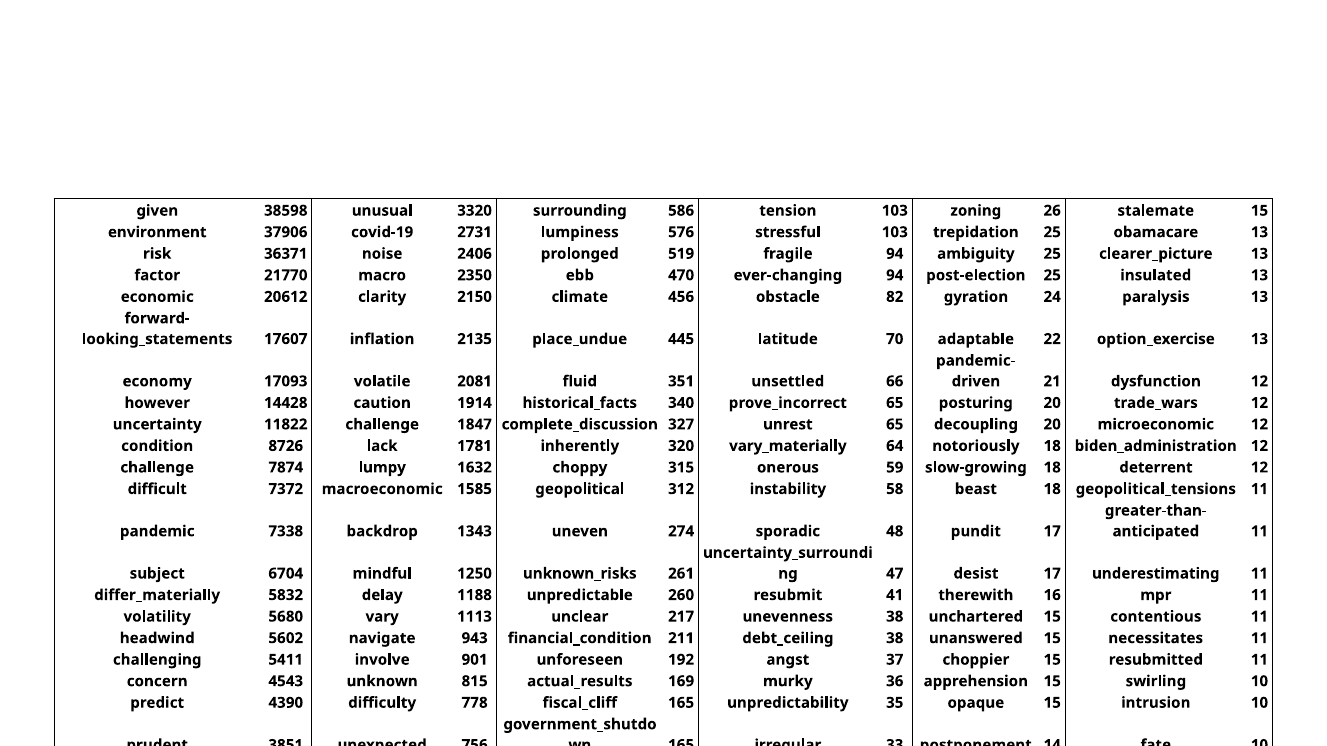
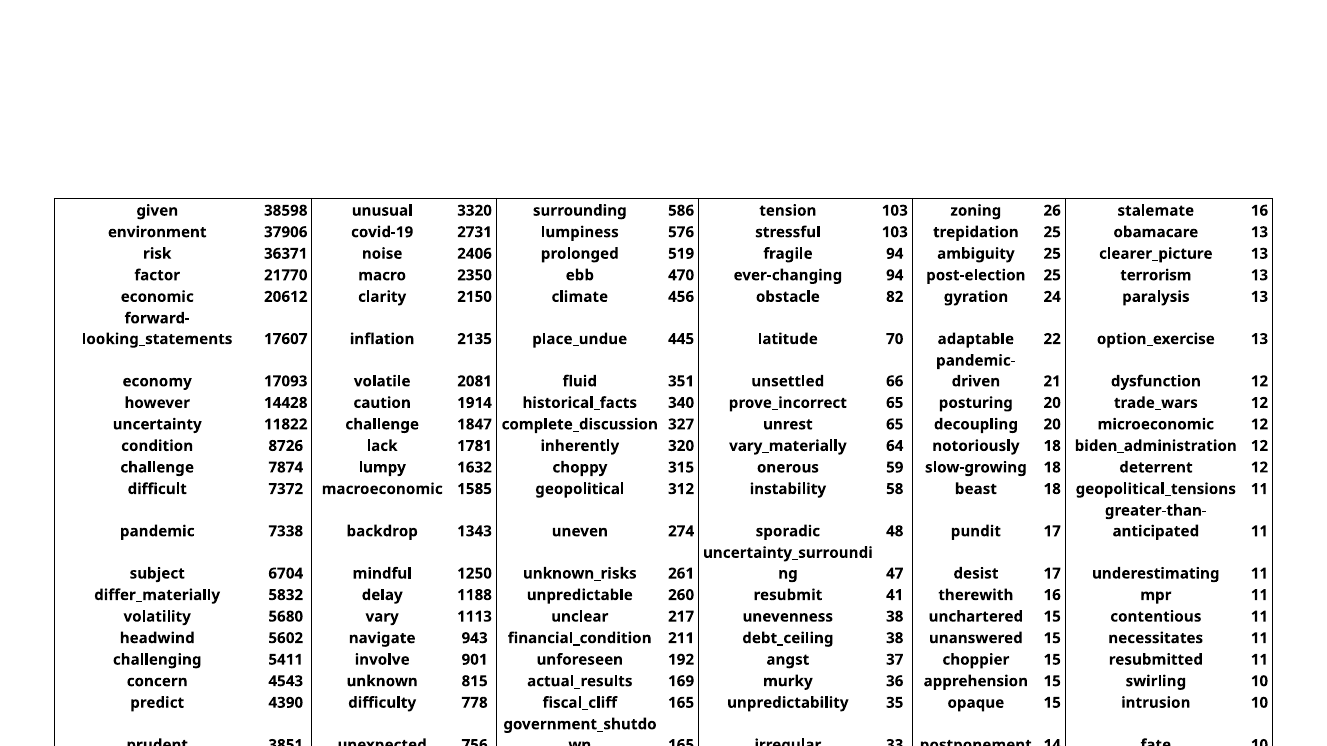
stalemate 15: 15 -> 16
insulated: insulated -> terrorism
